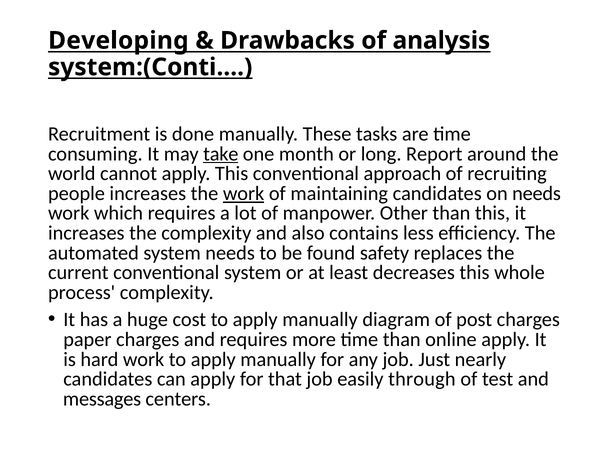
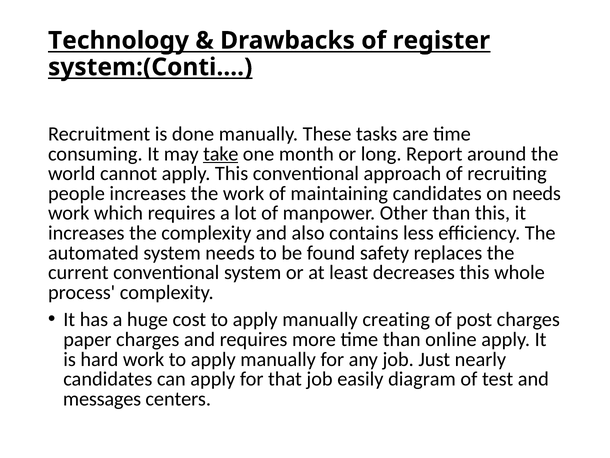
Developing: Developing -> Technology
analysis: analysis -> register
work at (244, 193) underline: present -> none
diagram: diagram -> creating
through: through -> diagram
